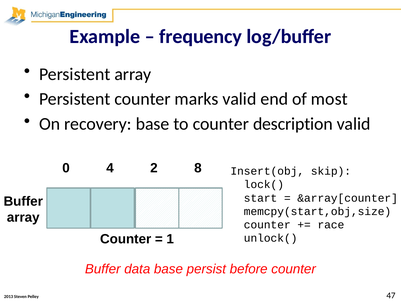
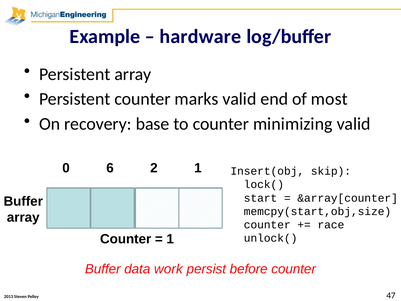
frequency: frequency -> hardware
description: description -> minimizing
4: 4 -> 6
2 8: 8 -> 1
data base: base -> work
